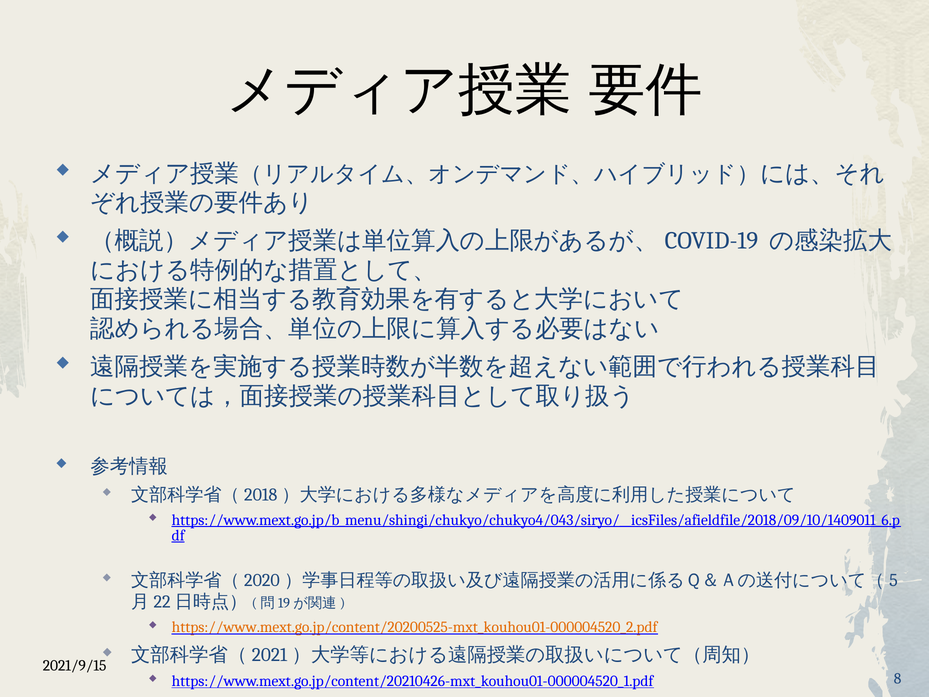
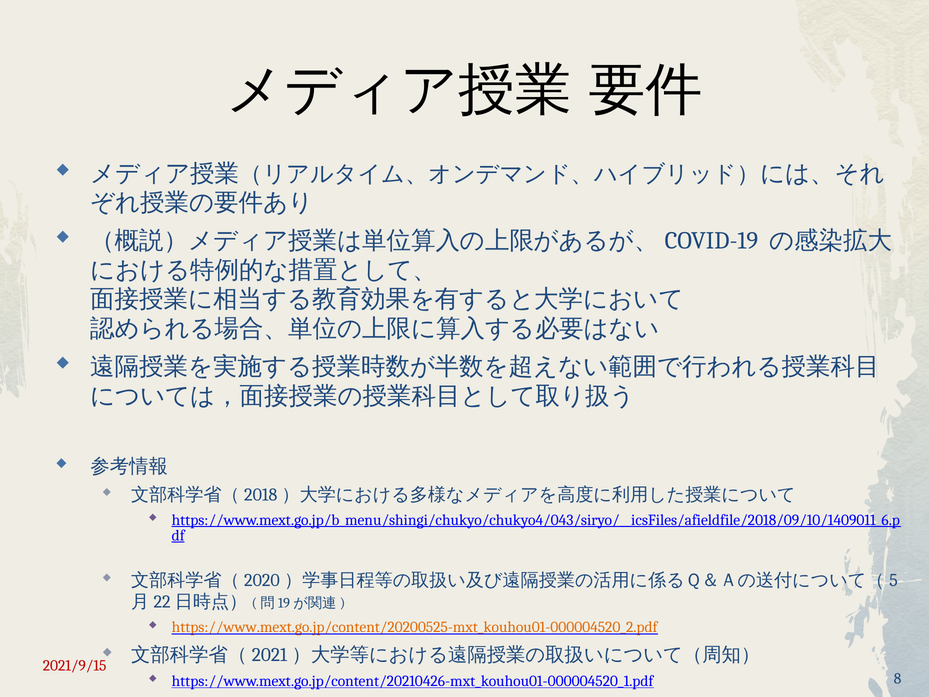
2021/9/15 colour: black -> red
